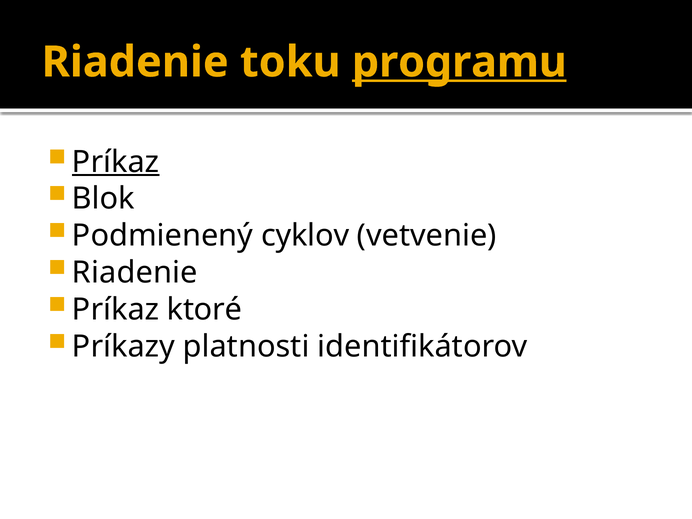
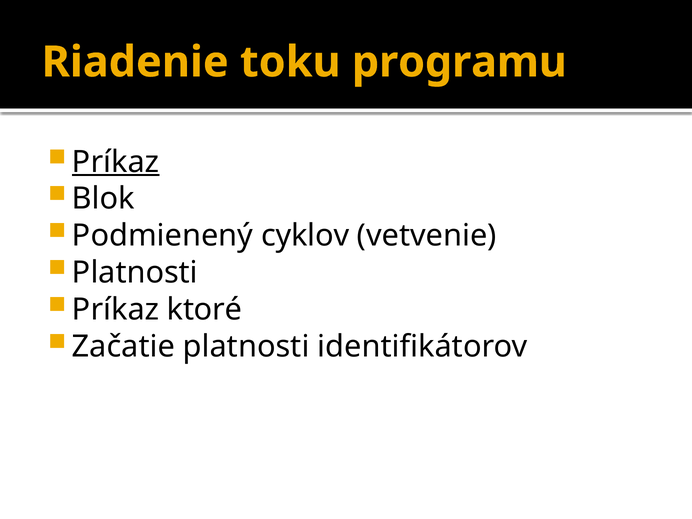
programu underline: present -> none
Riadenie at (135, 273): Riadenie -> Platnosti
Príkazy: Príkazy -> Začatie
